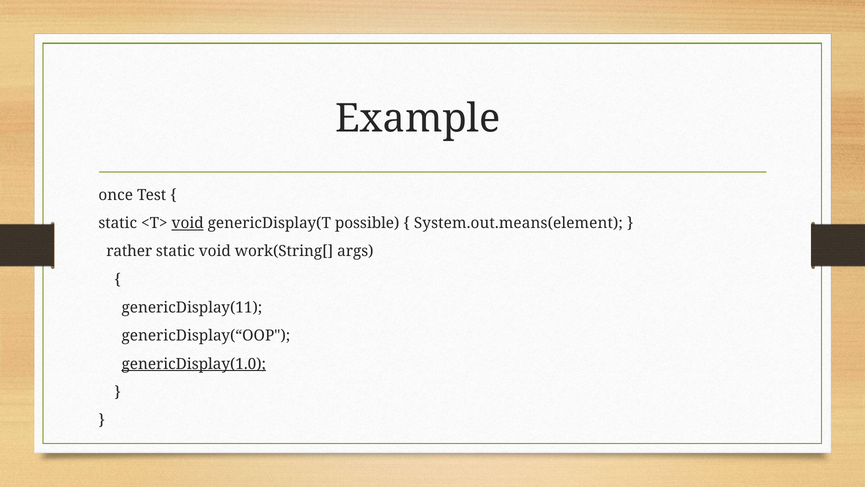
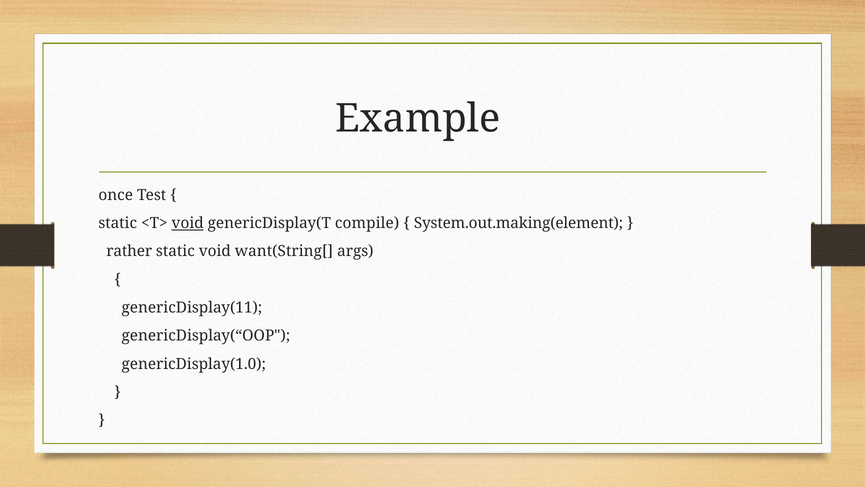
possible: possible -> compile
System.out.means(element: System.out.means(element -> System.out.making(element
work(String[: work(String[ -> want(String[
genericDisplay(1.0 underline: present -> none
